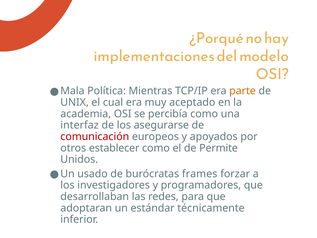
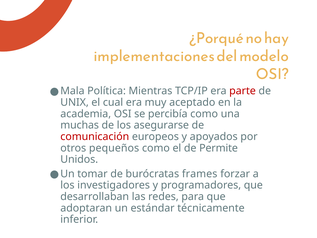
parte colour: orange -> red
interfaz: interfaz -> muchas
establecer: establecer -> pequeños
usado: usado -> tomar
